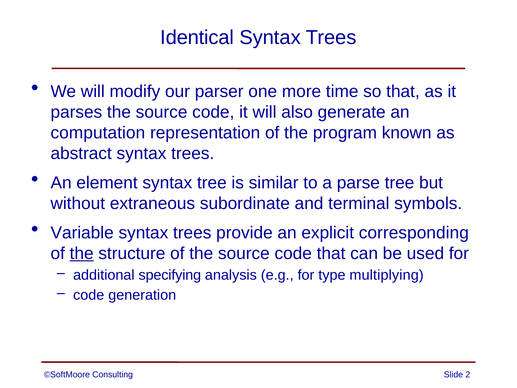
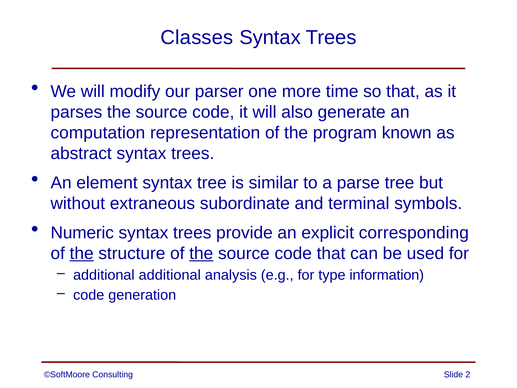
Identical: Identical -> Classes
Variable: Variable -> Numeric
the at (201, 253) underline: none -> present
additional specifying: specifying -> additional
multiplying: multiplying -> information
